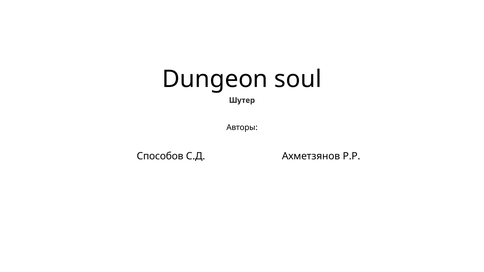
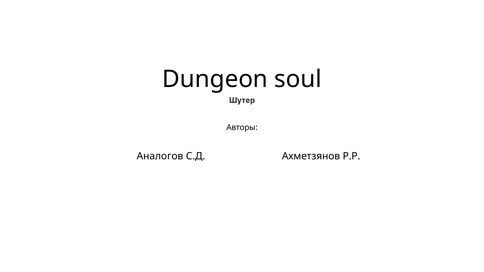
Способов: Способов -> Аналогов
